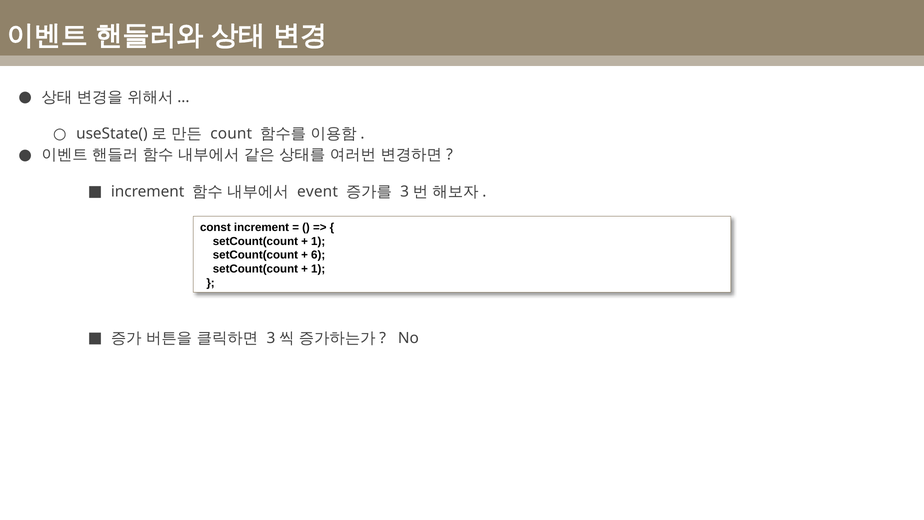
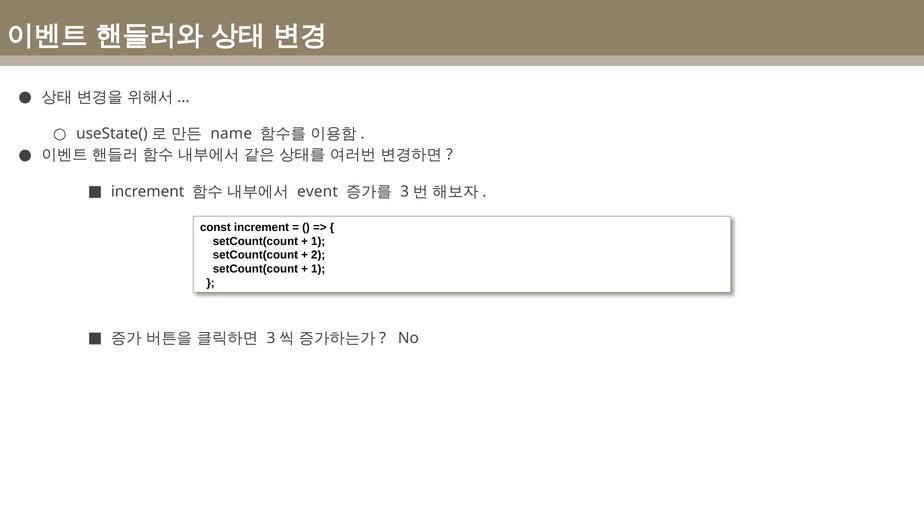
count: count -> name
6: 6 -> 2
